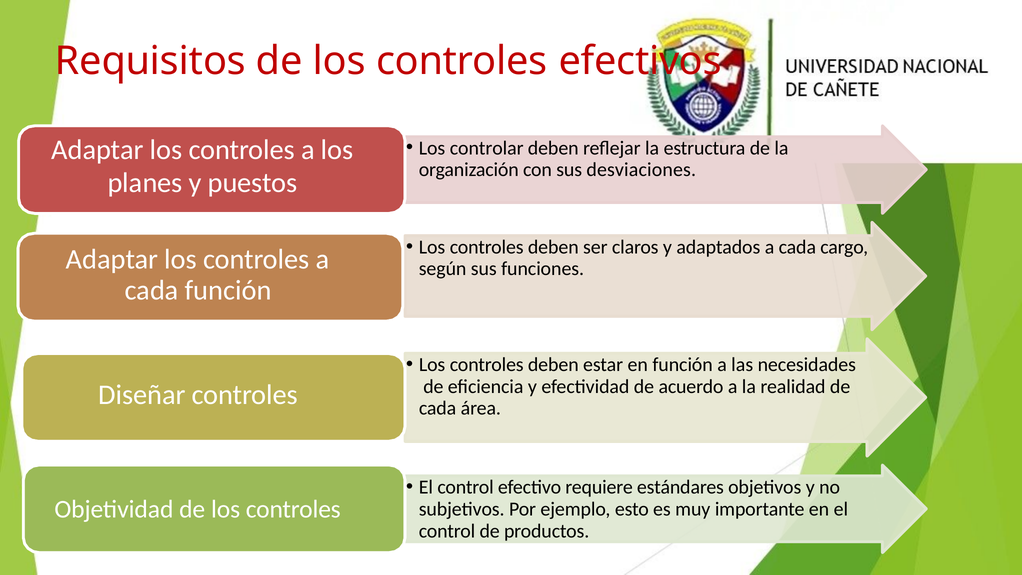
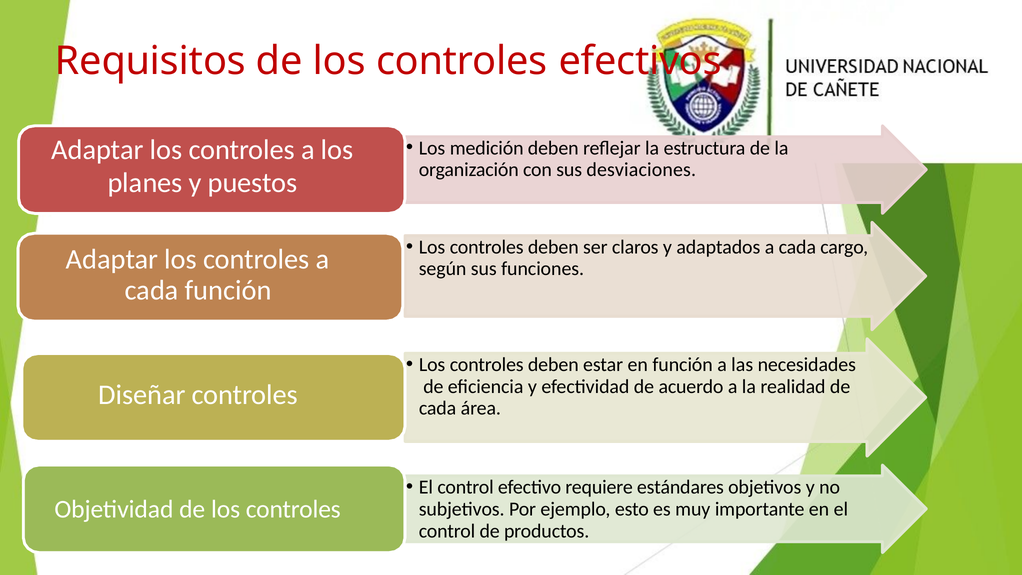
controlar: controlar -> medición
